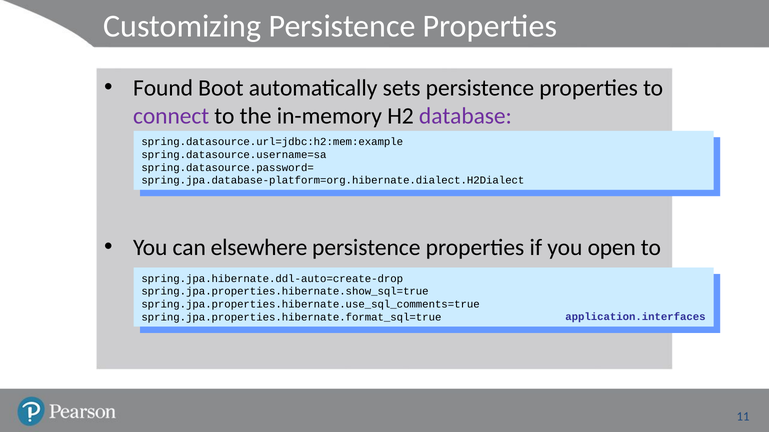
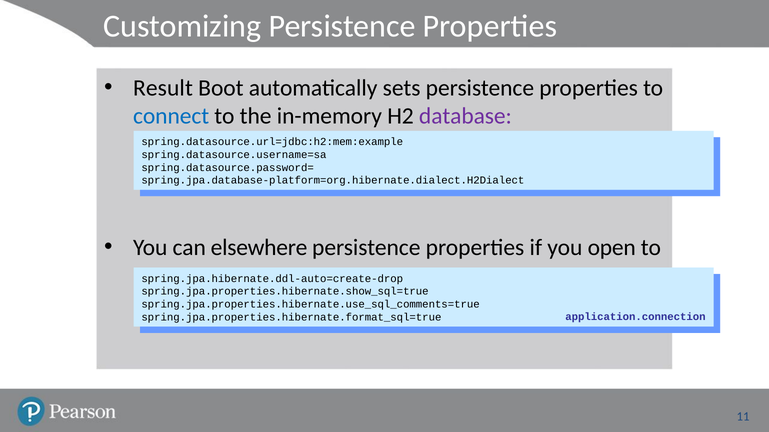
Found: Found -> Result
connect colour: purple -> blue
application.interfaces: application.interfaces -> application.connection
